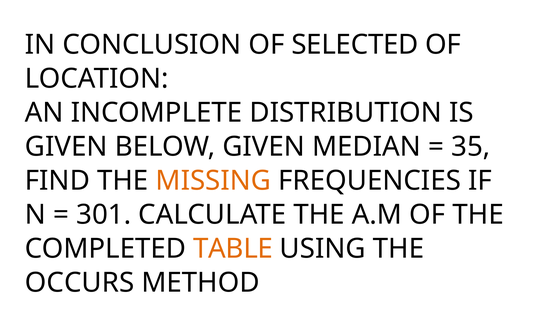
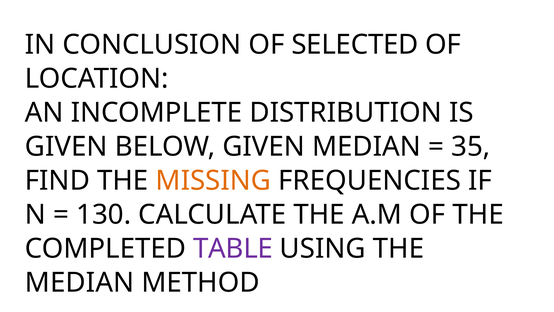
301: 301 -> 130
TABLE colour: orange -> purple
OCCURS at (80, 282): OCCURS -> MEDIAN
